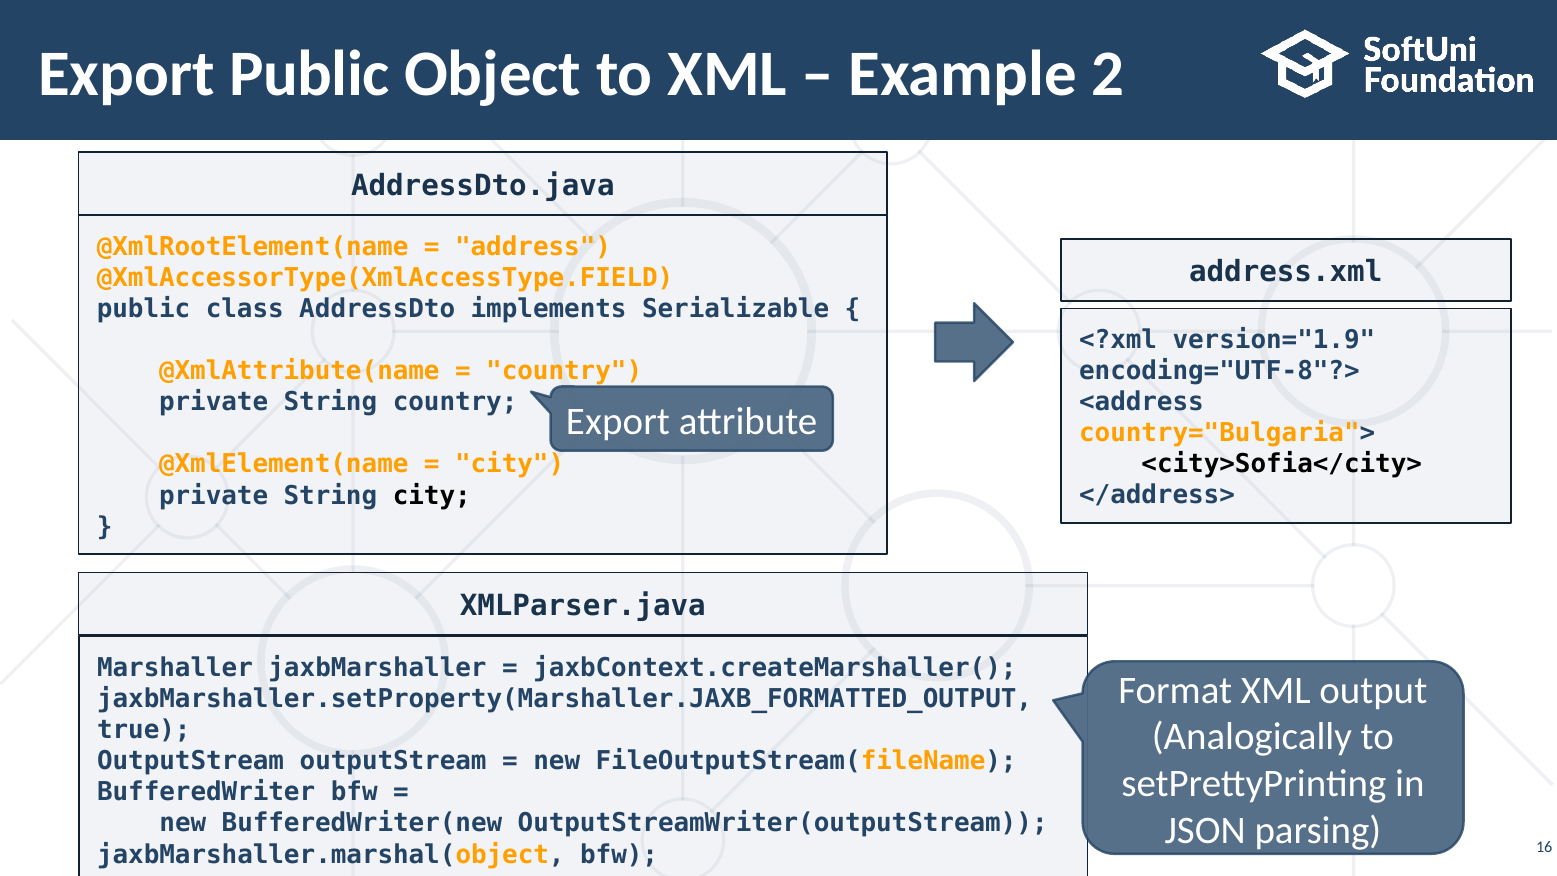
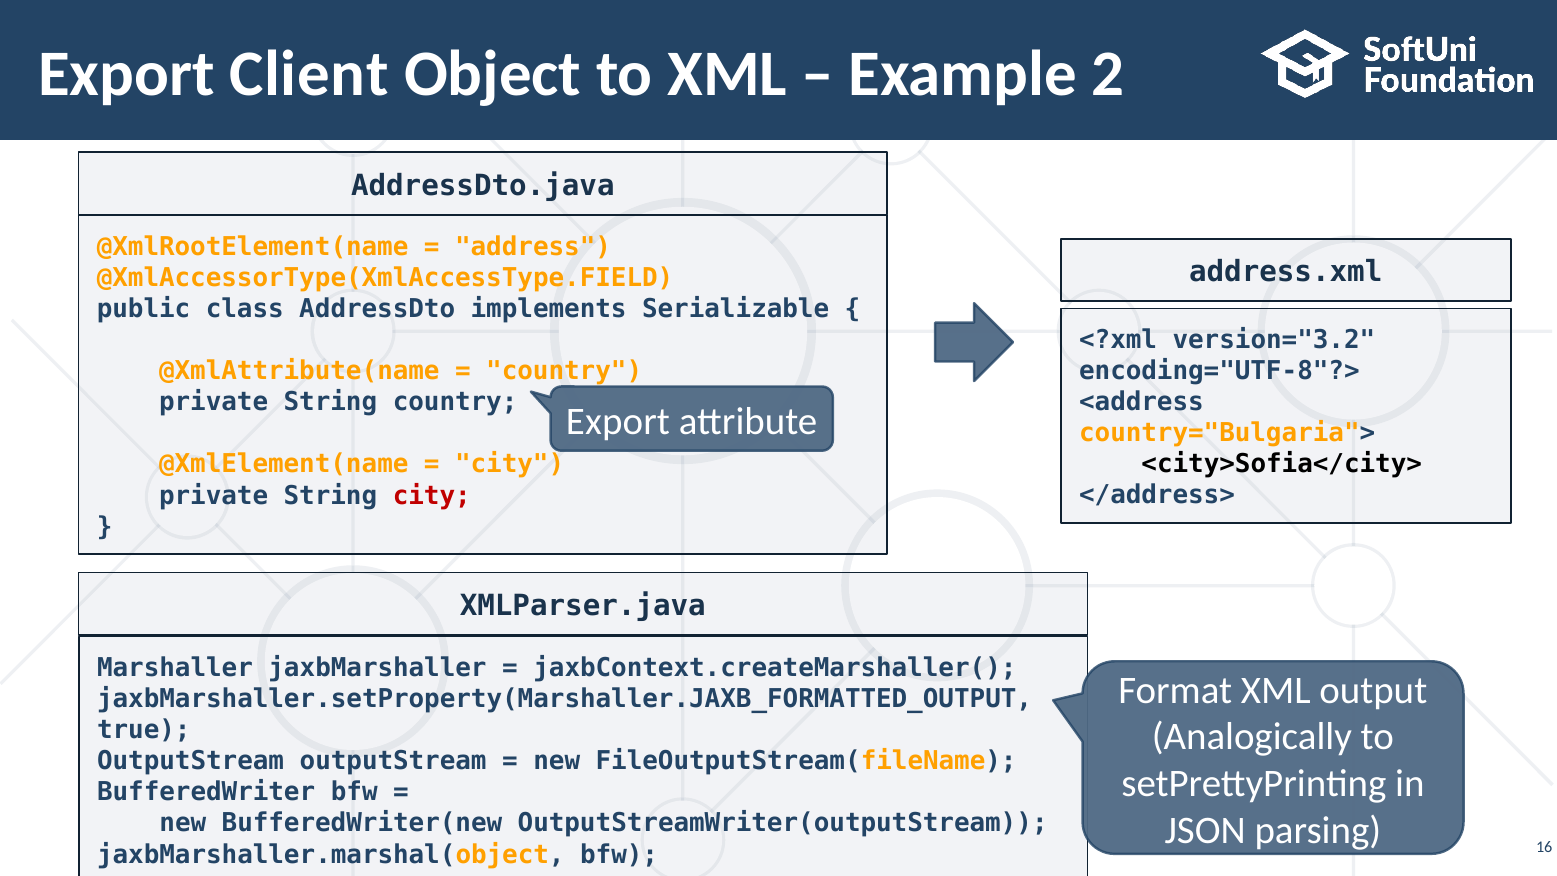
Export Public: Public -> Client
version="1.9: version="1.9 -> version="3.2
city at (432, 496) colour: black -> red
